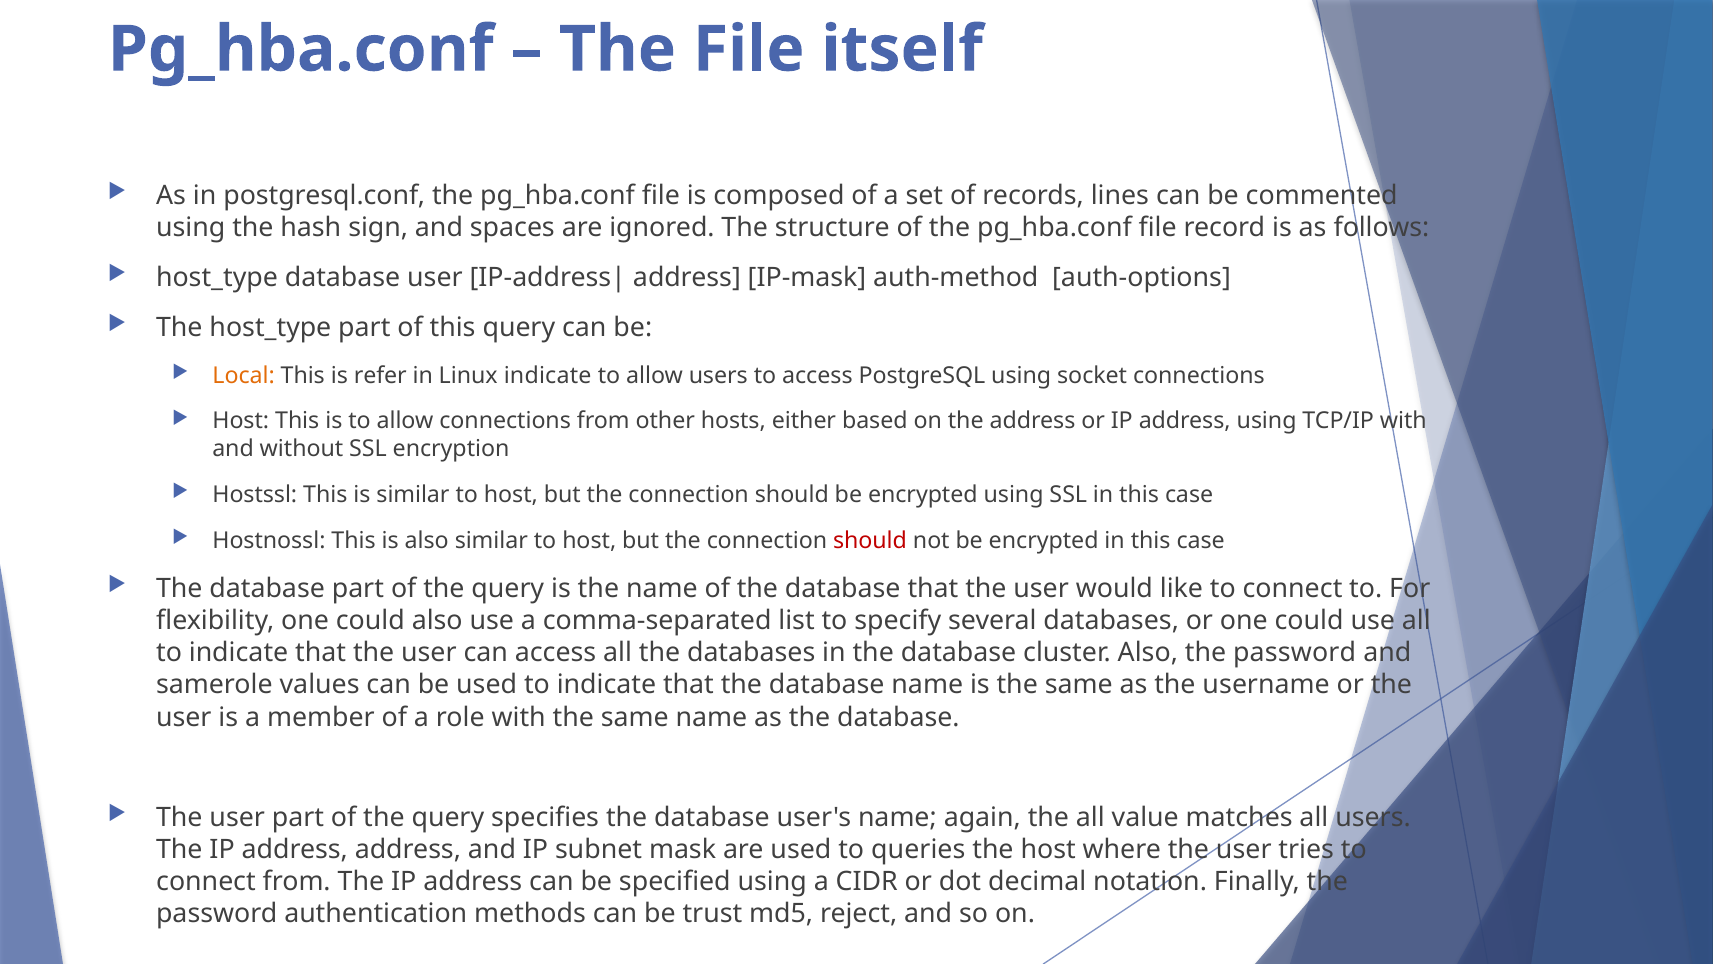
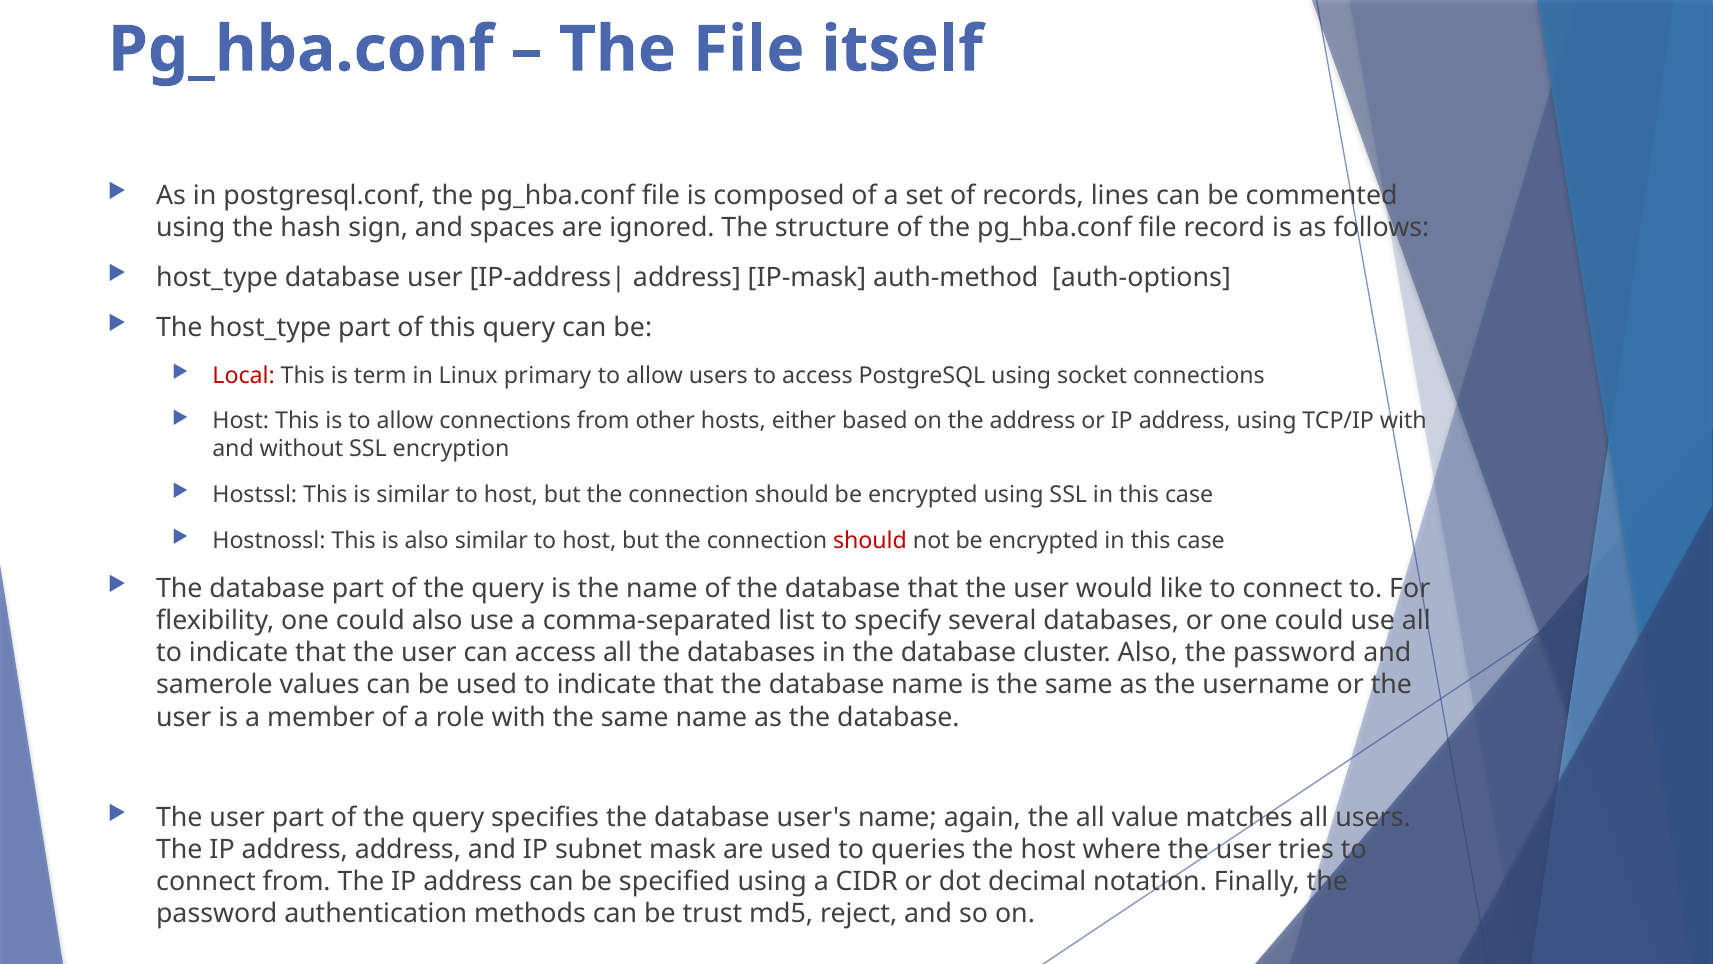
Local colour: orange -> red
refer: refer -> term
Linux indicate: indicate -> primary
